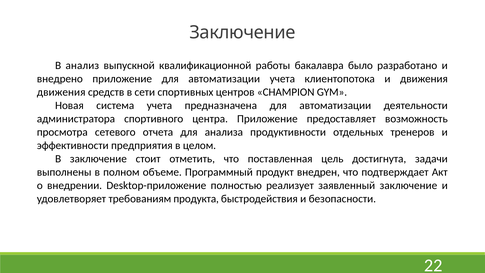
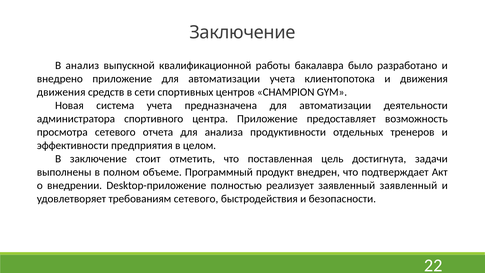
заявленный заключение: заключение -> заявленный
требованиям продукта: продукта -> сетевого
